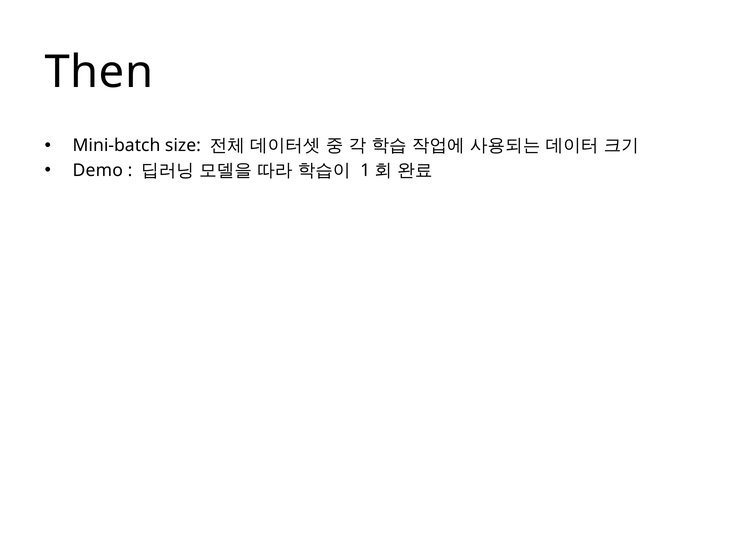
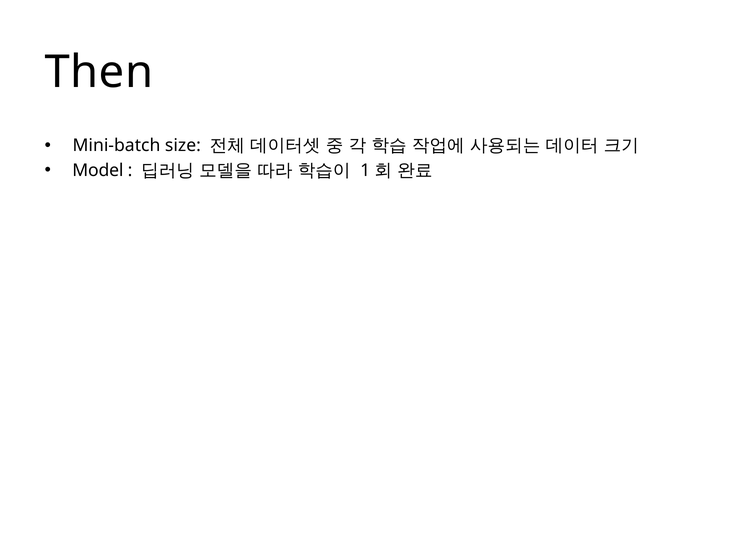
Demo: Demo -> Model
